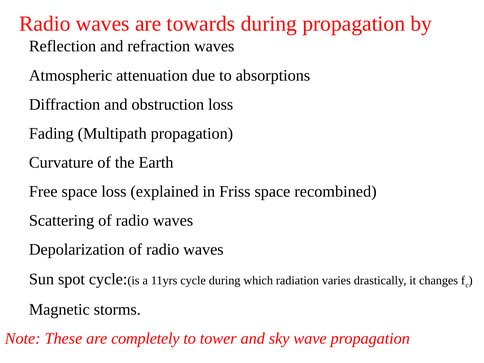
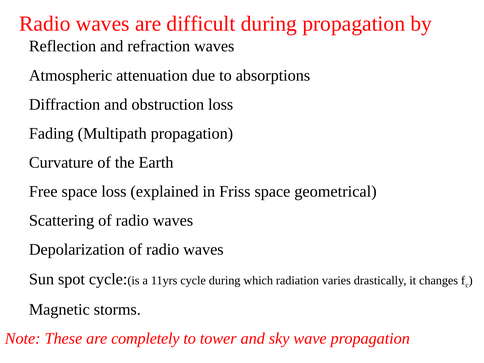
towards: towards -> difficult
recombined: recombined -> geometrical
